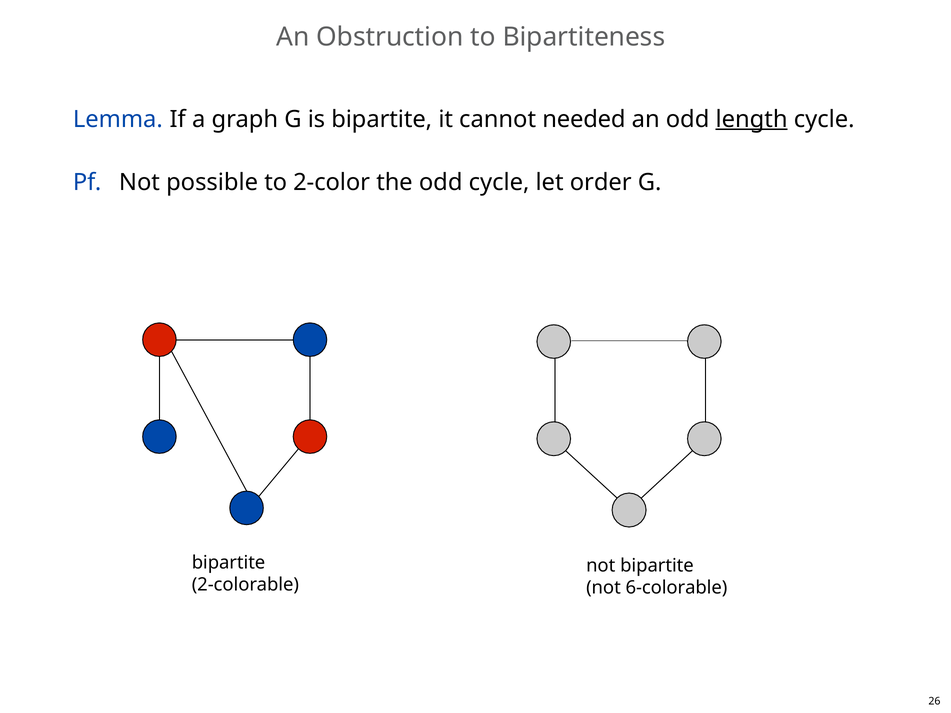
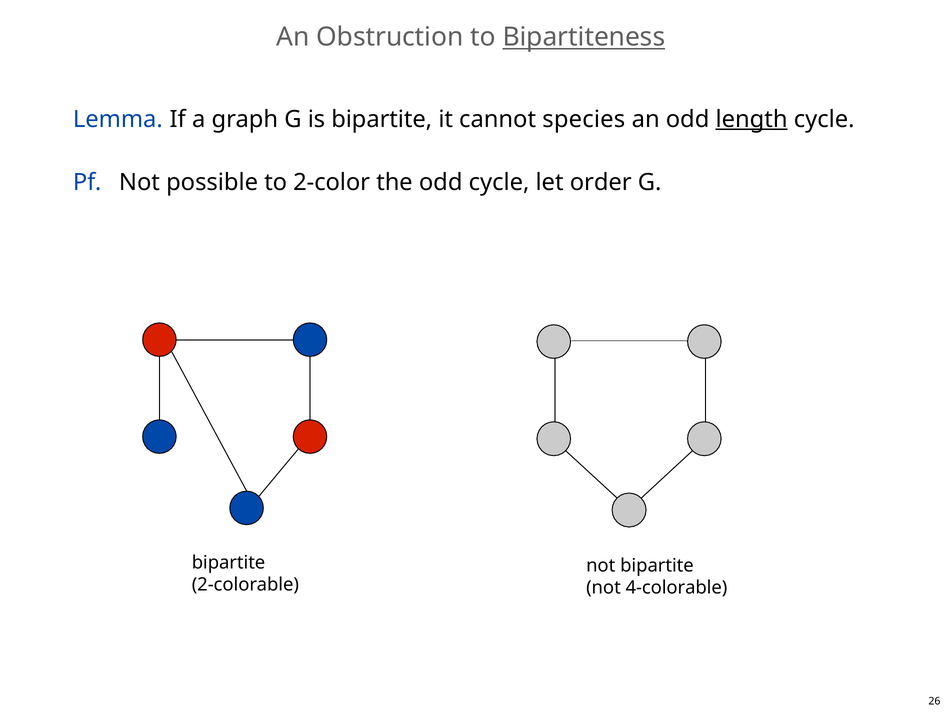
Bipartiteness underline: none -> present
needed: needed -> species
6-colorable: 6-colorable -> 4-colorable
